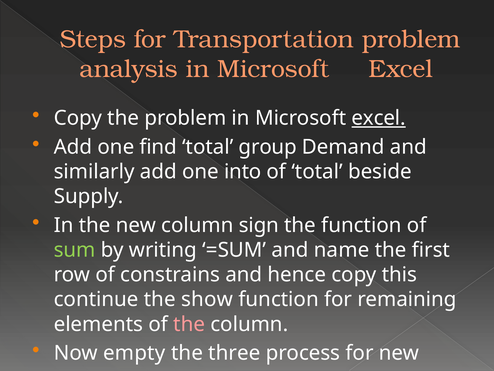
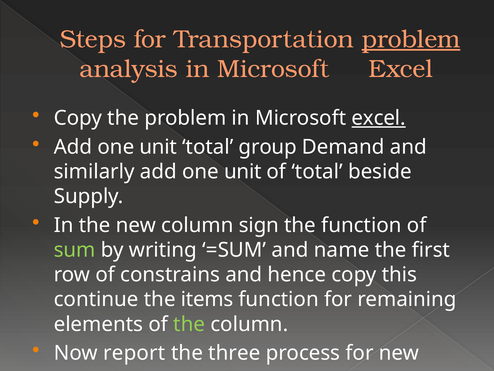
problem at (411, 39) underline: none -> present
find at (158, 147): find -> unit
similarly add one into: into -> unit
show: show -> items
the at (189, 324) colour: pink -> light green
empty: empty -> report
